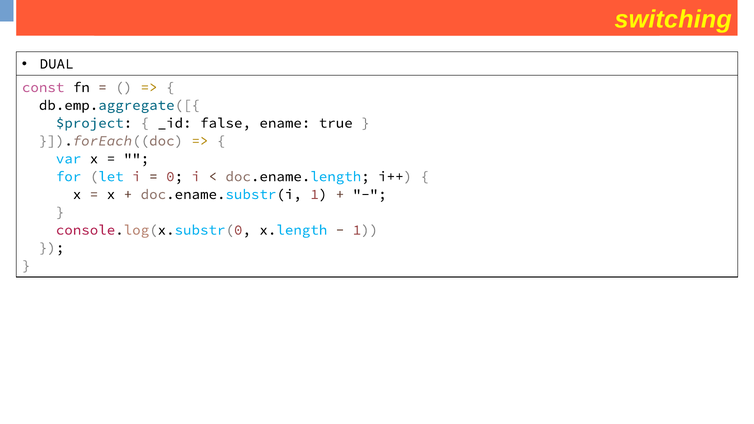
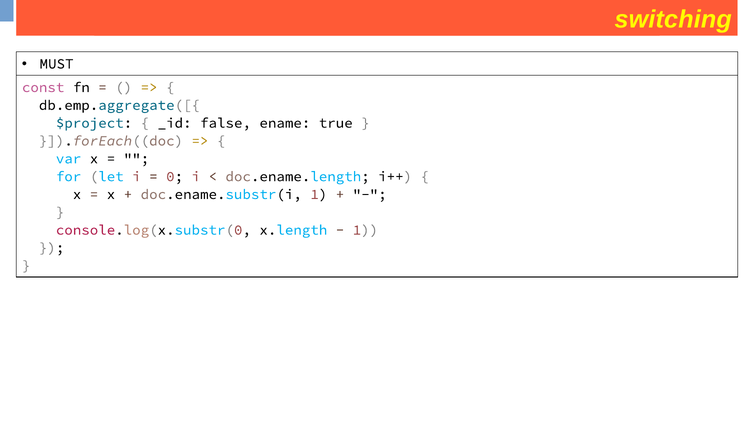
DUAL: DUAL -> MUST
